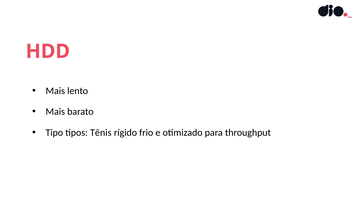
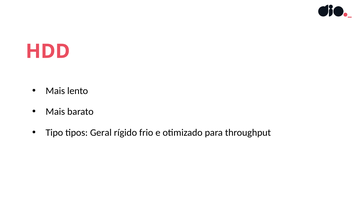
Tênis: Tênis -> Geral
